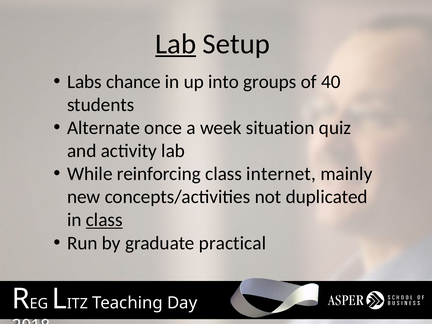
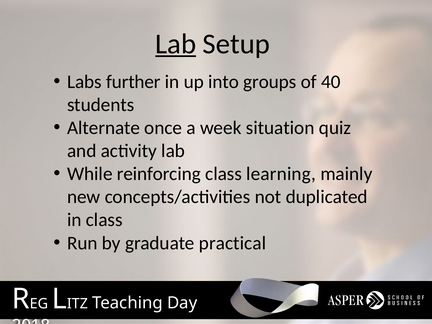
chance: chance -> further
internet: internet -> learning
class at (104, 220) underline: present -> none
